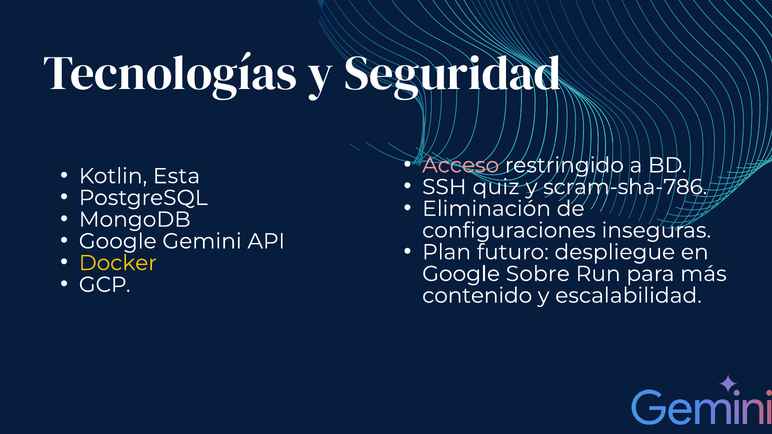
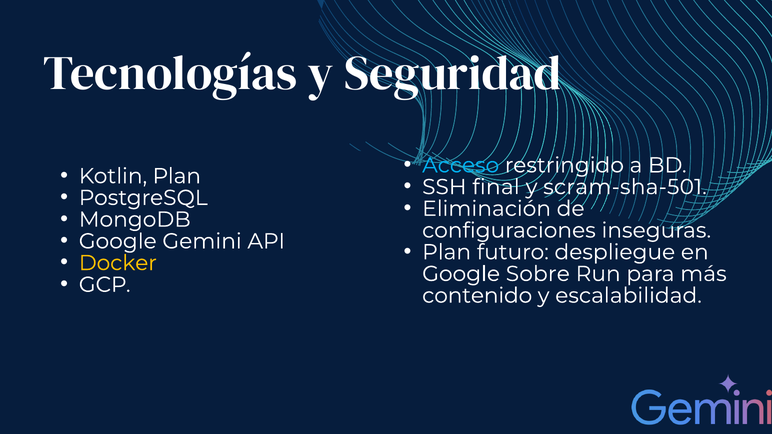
Acceso colour: pink -> light blue
Kotlin Esta: Esta -> Plan
quiz: quiz -> final
scram-sha-786: scram-sha-786 -> scram-sha-501
